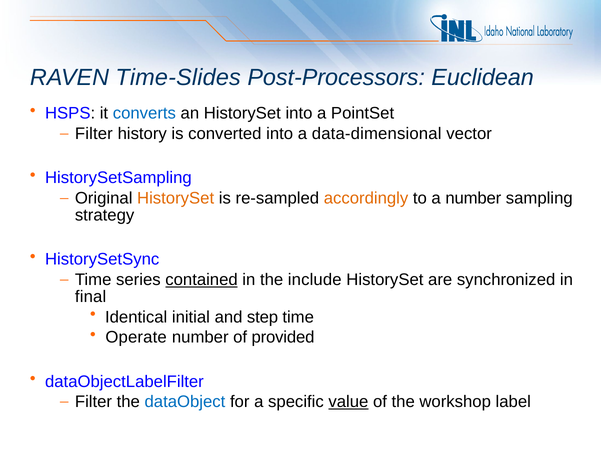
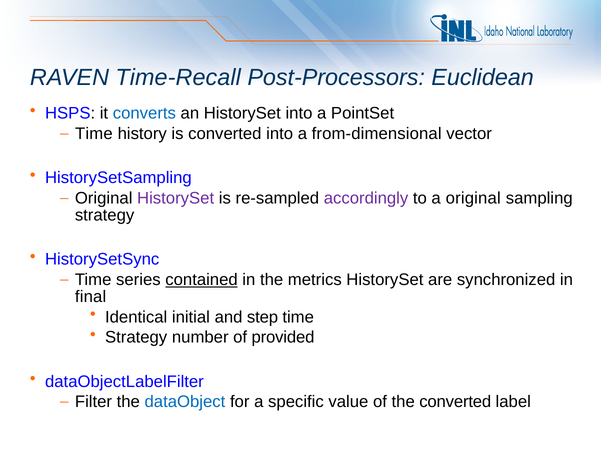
Time-Slides: Time-Slides -> Time-Recall
Filter at (94, 134): Filter -> Time
data-dimensional: data-dimensional -> from-dimensional
HistorySet at (176, 198) colour: orange -> purple
accordingly colour: orange -> purple
a number: number -> original
include: include -> metrics
Operate at (136, 337): Operate -> Strategy
value underline: present -> none
the workshop: workshop -> converted
